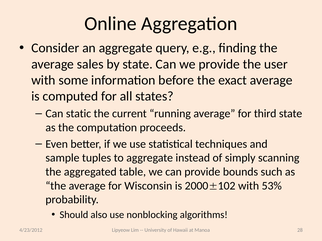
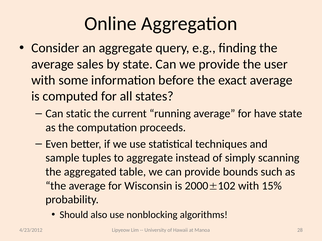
third: third -> have
53%: 53% -> 15%
